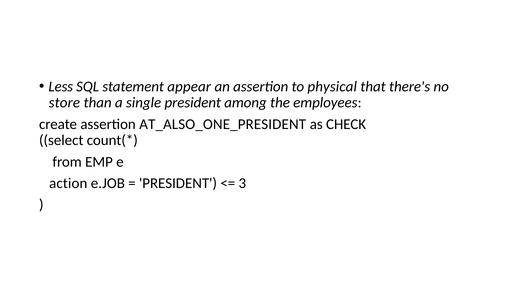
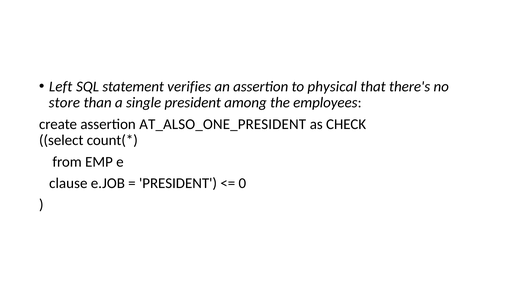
Less: Less -> Left
appear: appear -> verifies
action: action -> clause
3: 3 -> 0
